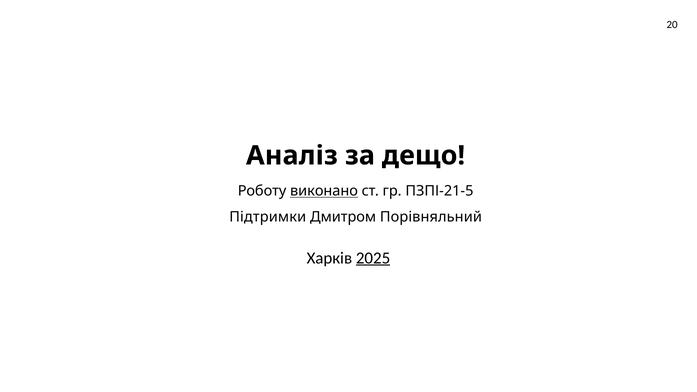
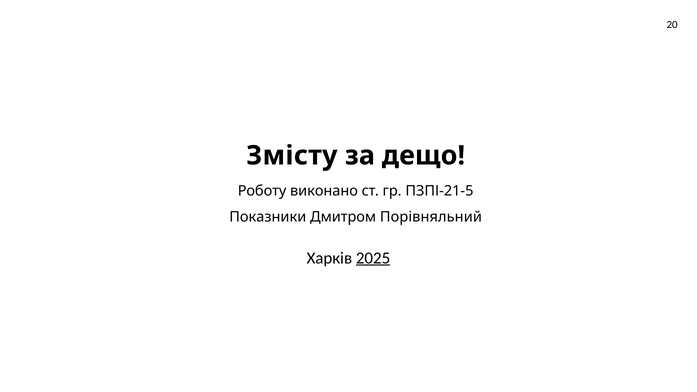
Аналіз: Аналіз -> Змісту
виконано underline: present -> none
Підтримки: Підтримки -> Показники
